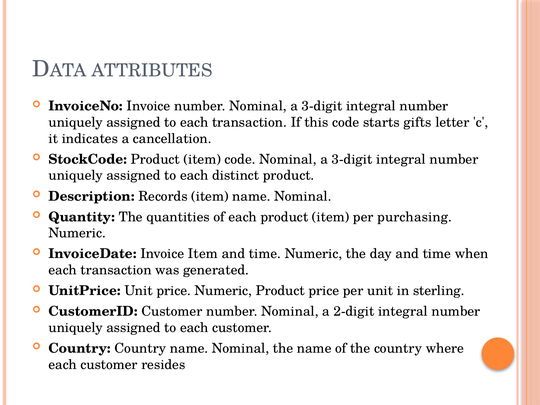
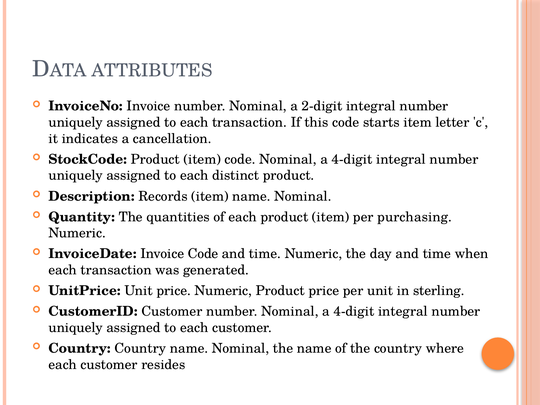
number Nominal a 3-digit: 3-digit -> 2-digit
starts gifts: gifts -> item
code Nominal a 3-digit: 3-digit -> 4-digit
Invoice Item: Item -> Code
number Nominal a 2-digit: 2-digit -> 4-digit
